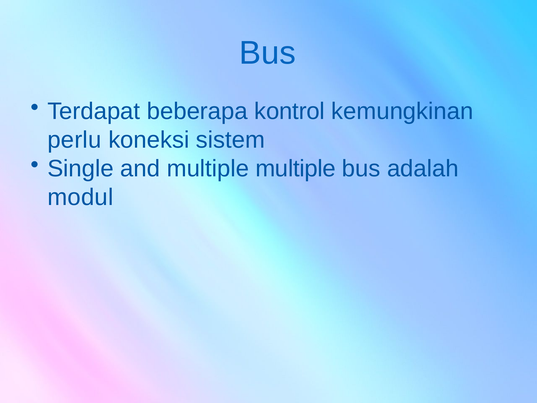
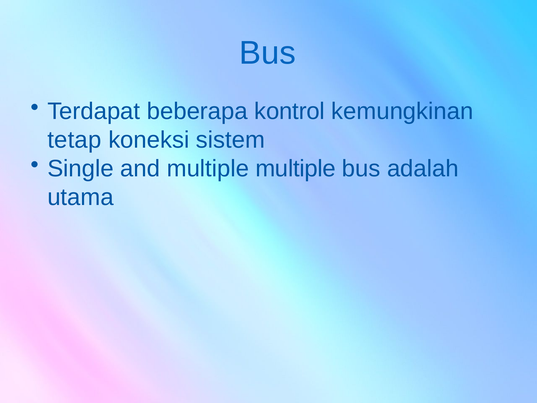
perlu: perlu -> tetap
modul: modul -> utama
